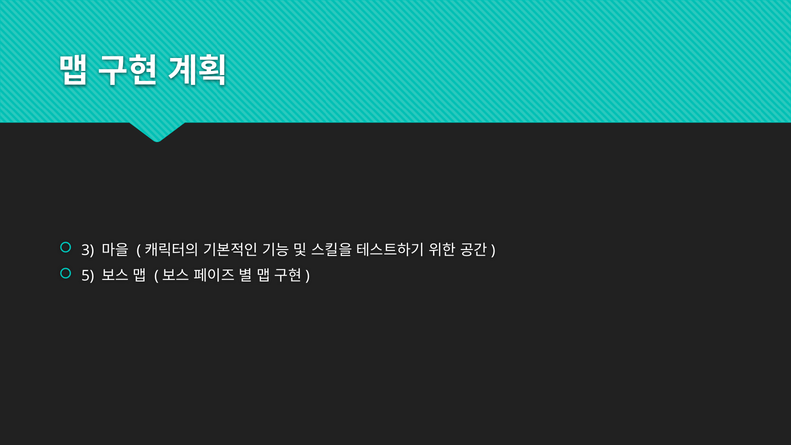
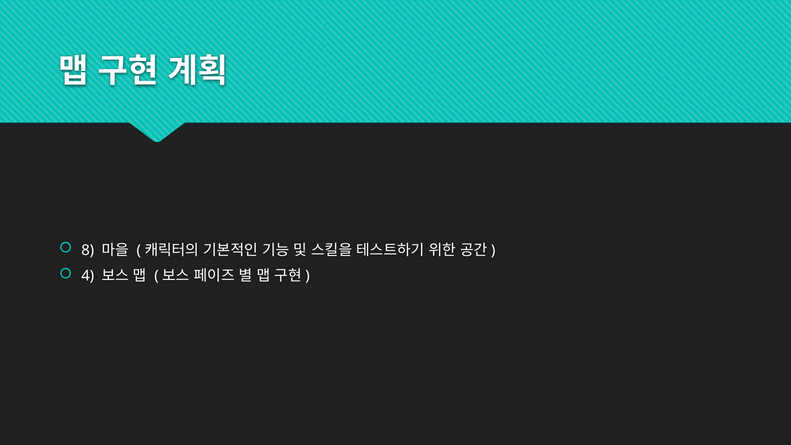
3: 3 -> 8
5: 5 -> 4
